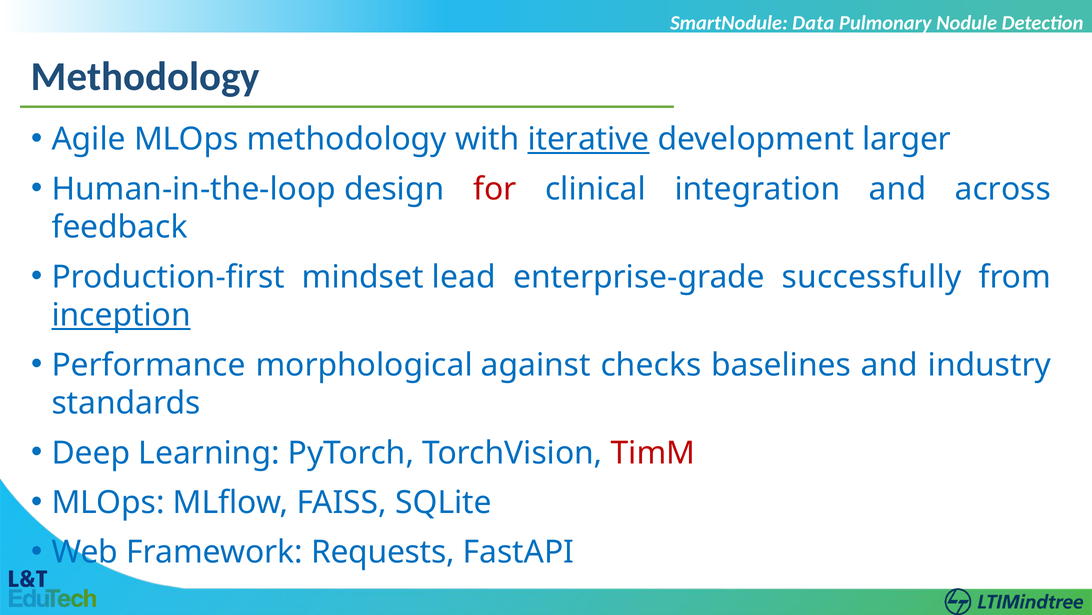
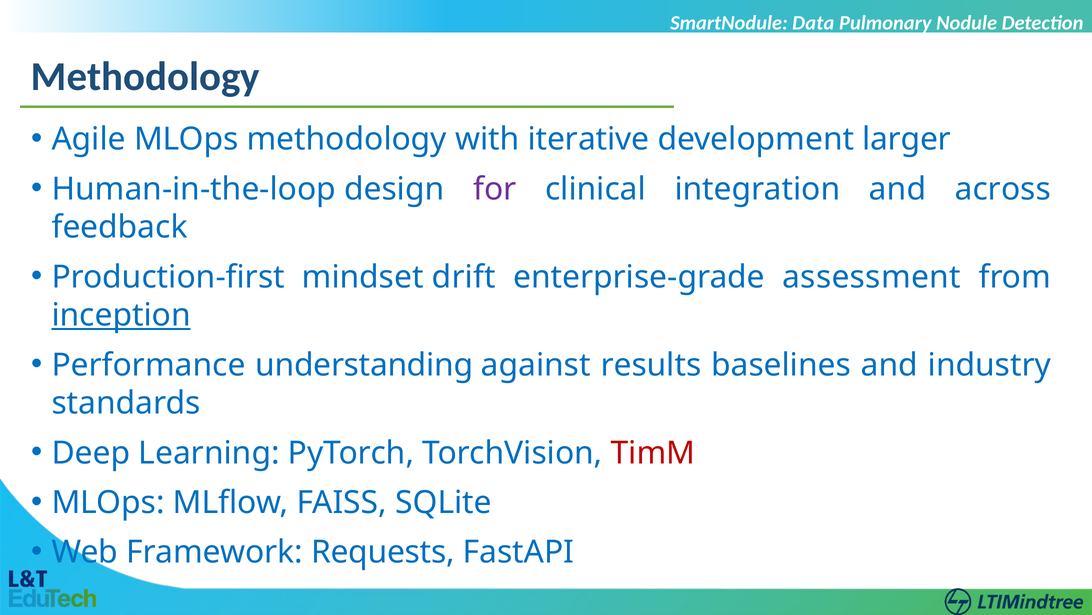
iterative underline: present -> none
for colour: red -> purple
lead: lead -> drift
successfully: successfully -> assessment
morphological: morphological -> understanding
checks: checks -> results
